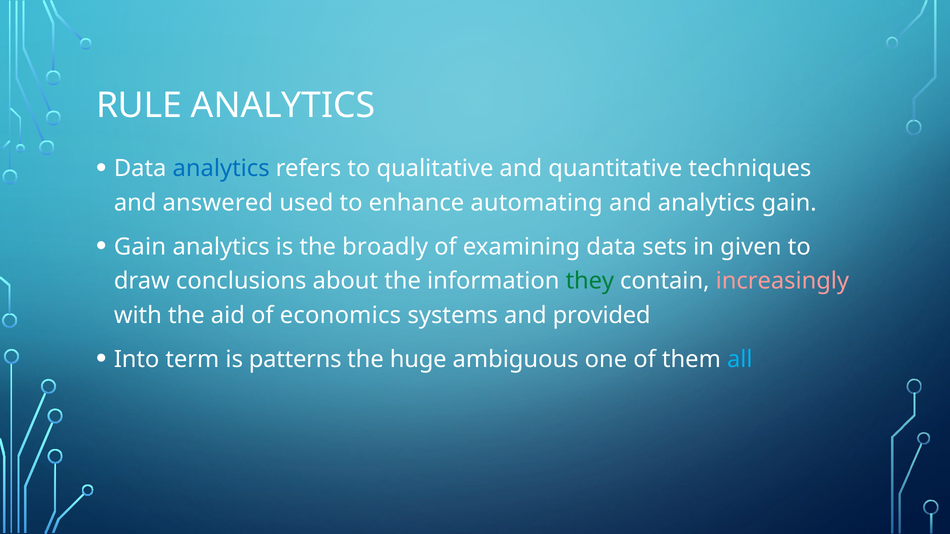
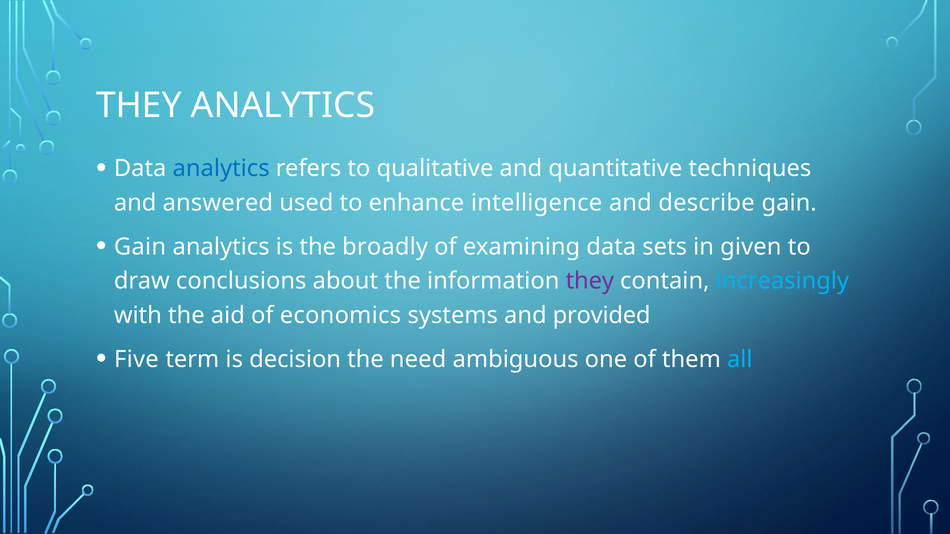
RULE at (139, 106): RULE -> THEY
automating: automating -> intelligence
and analytics: analytics -> describe
they at (590, 281) colour: green -> purple
increasingly colour: pink -> light blue
Into: Into -> Five
patterns: patterns -> decision
huge: huge -> need
